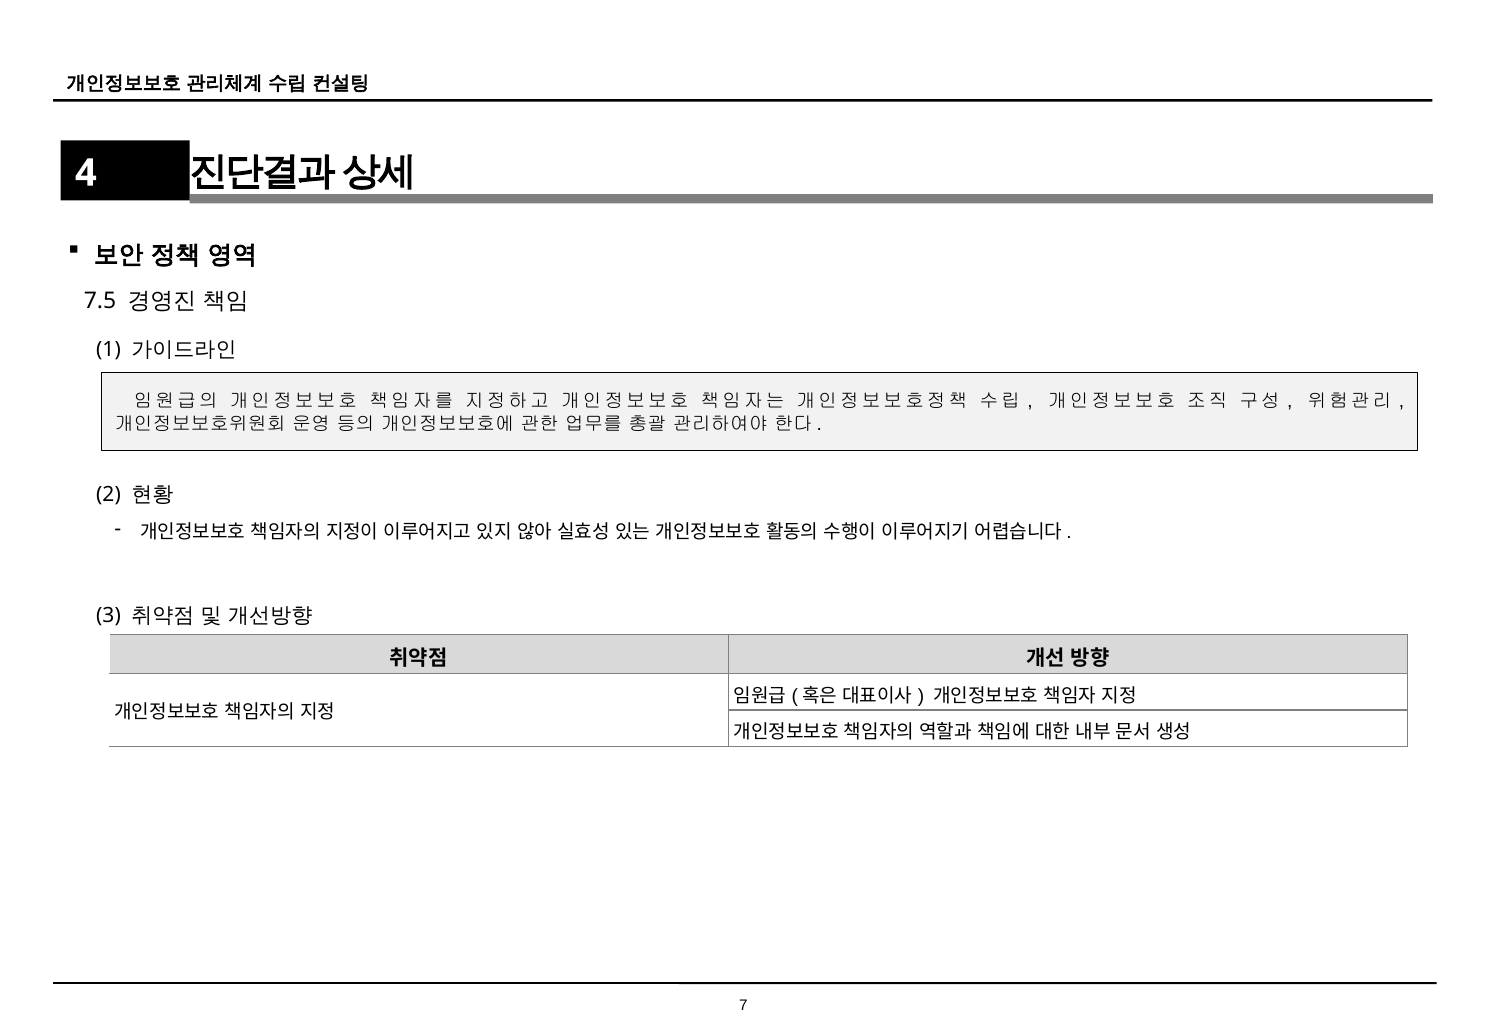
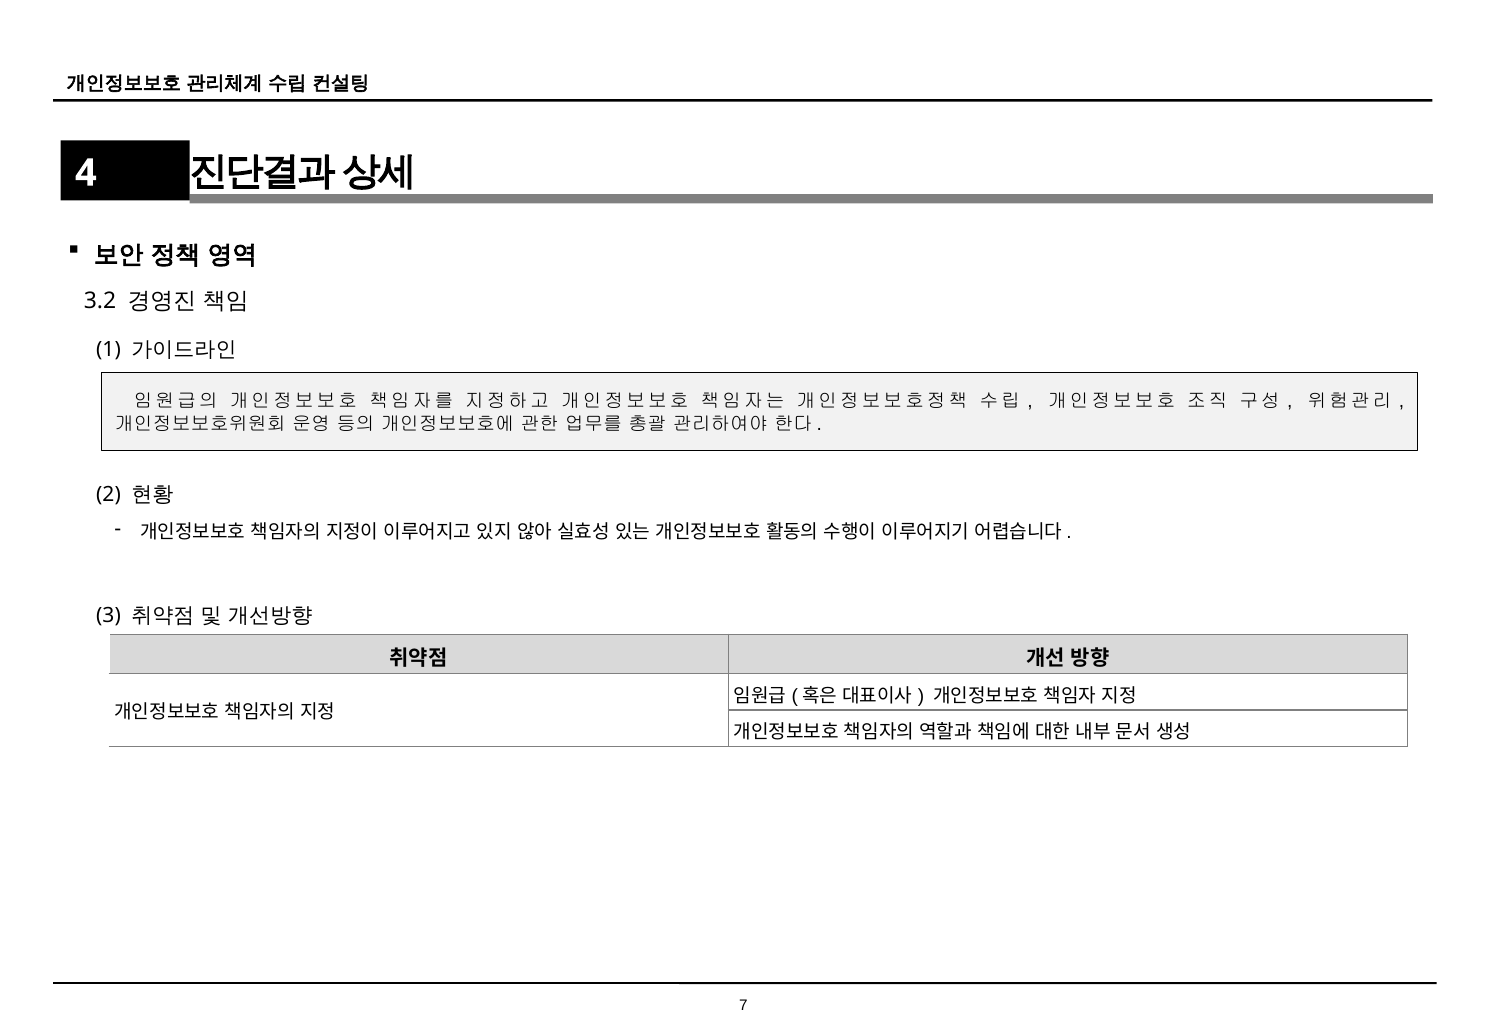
7.5: 7.5 -> 3.2
